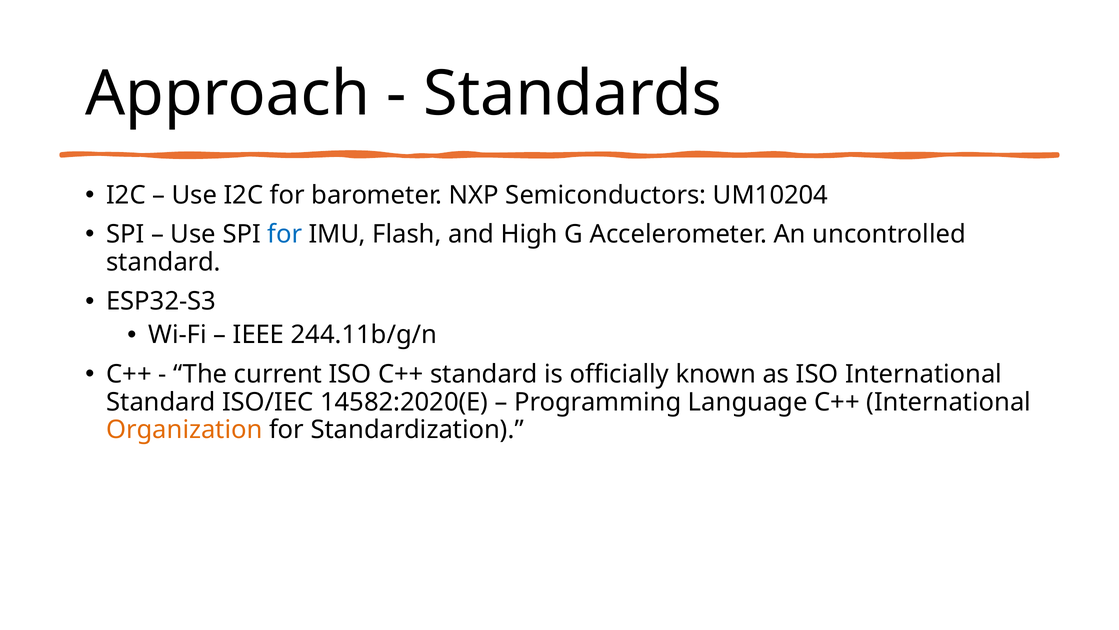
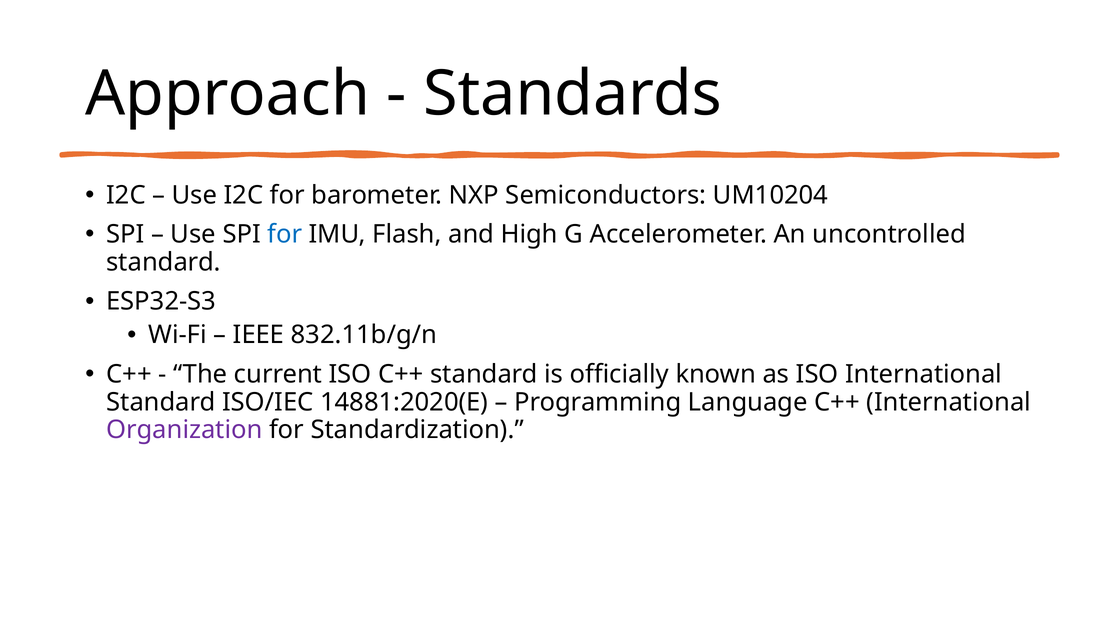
244.11b/g/n: 244.11b/g/n -> 832.11b/g/n
14582:2020(E: 14582:2020(E -> 14881:2020(E
Organization colour: orange -> purple
